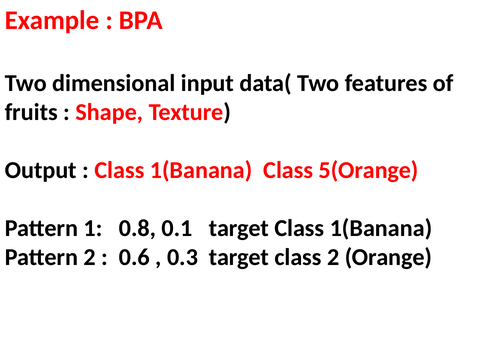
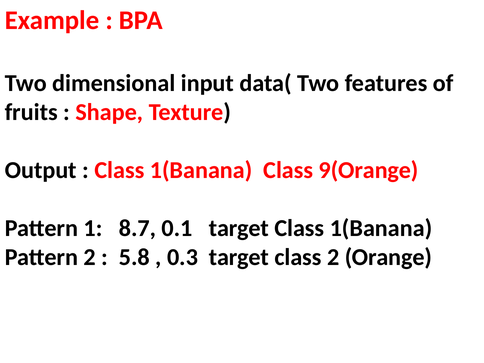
5(Orange: 5(Orange -> 9(Orange
0.8: 0.8 -> 8.7
0.6: 0.6 -> 5.8
